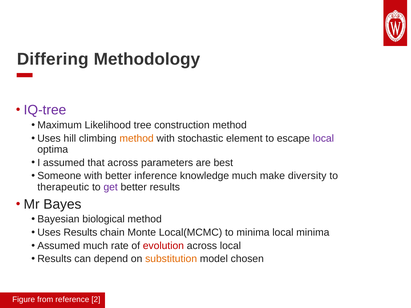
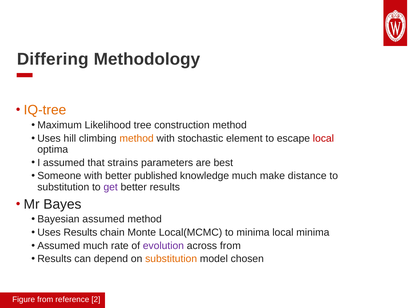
IQ-tree colour: purple -> orange
local at (323, 138) colour: purple -> red
that across: across -> strains
inference: inference -> published
diversity: diversity -> distance
therapeutic at (63, 187): therapeutic -> substitution
Bayesian biological: biological -> assumed
evolution colour: red -> purple
across local: local -> from
